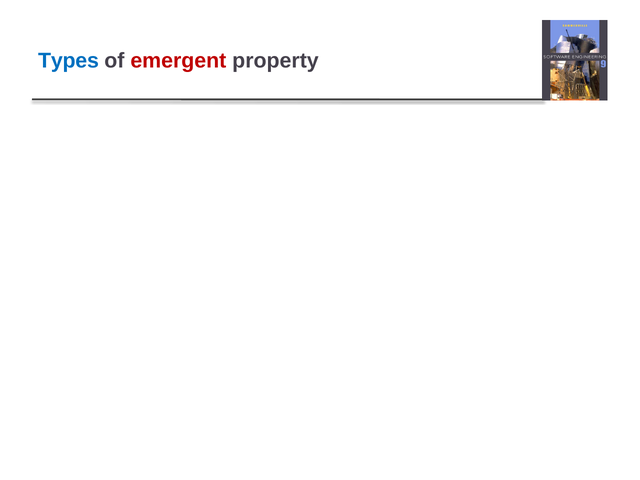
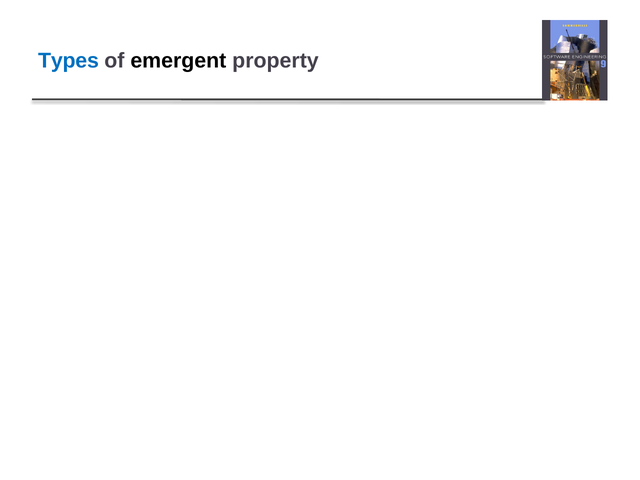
emergent at (178, 61) colour: red -> black
